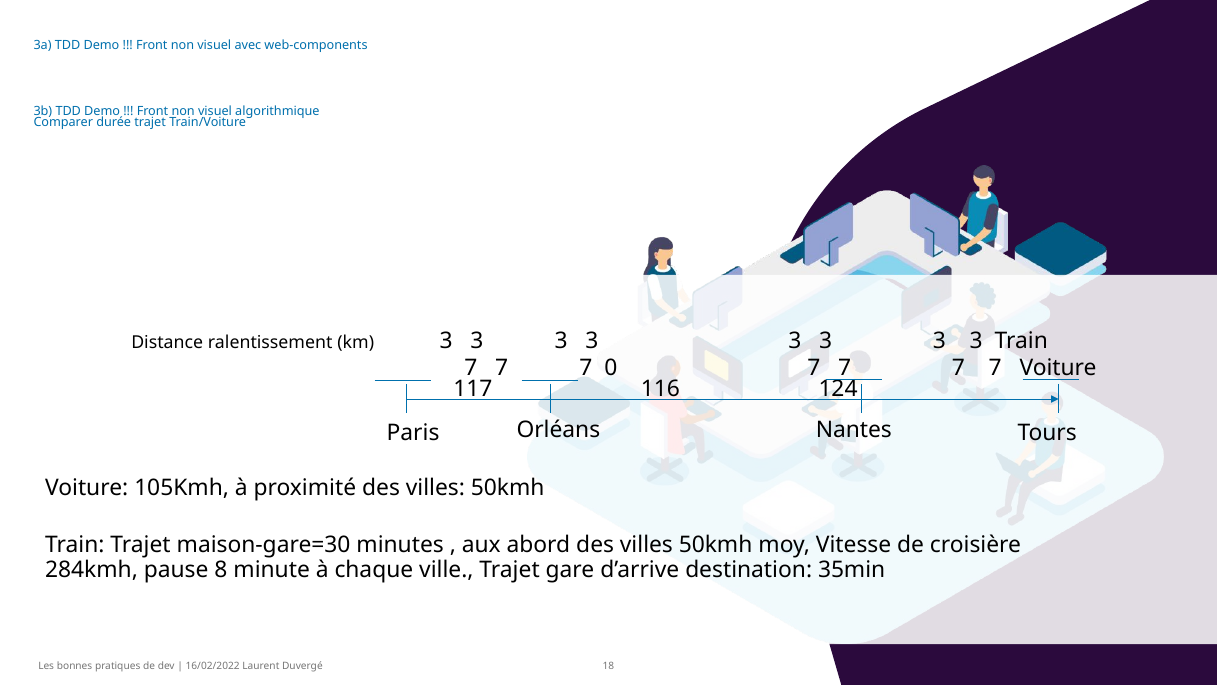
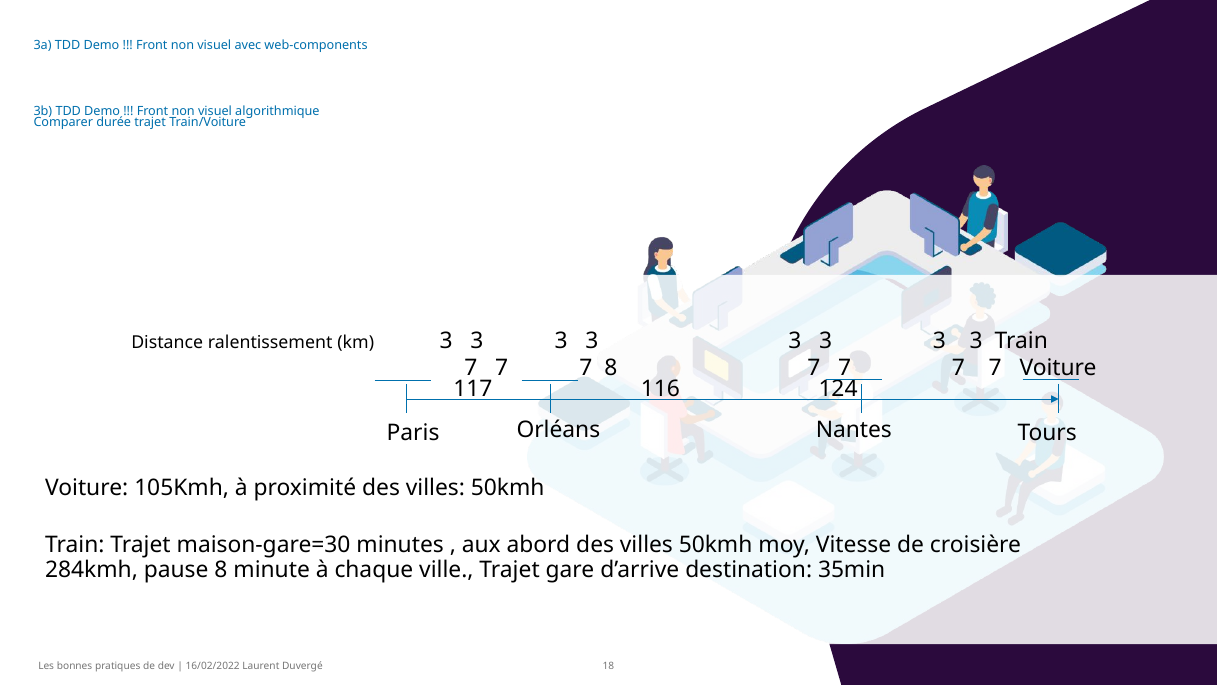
7 0: 0 -> 8
